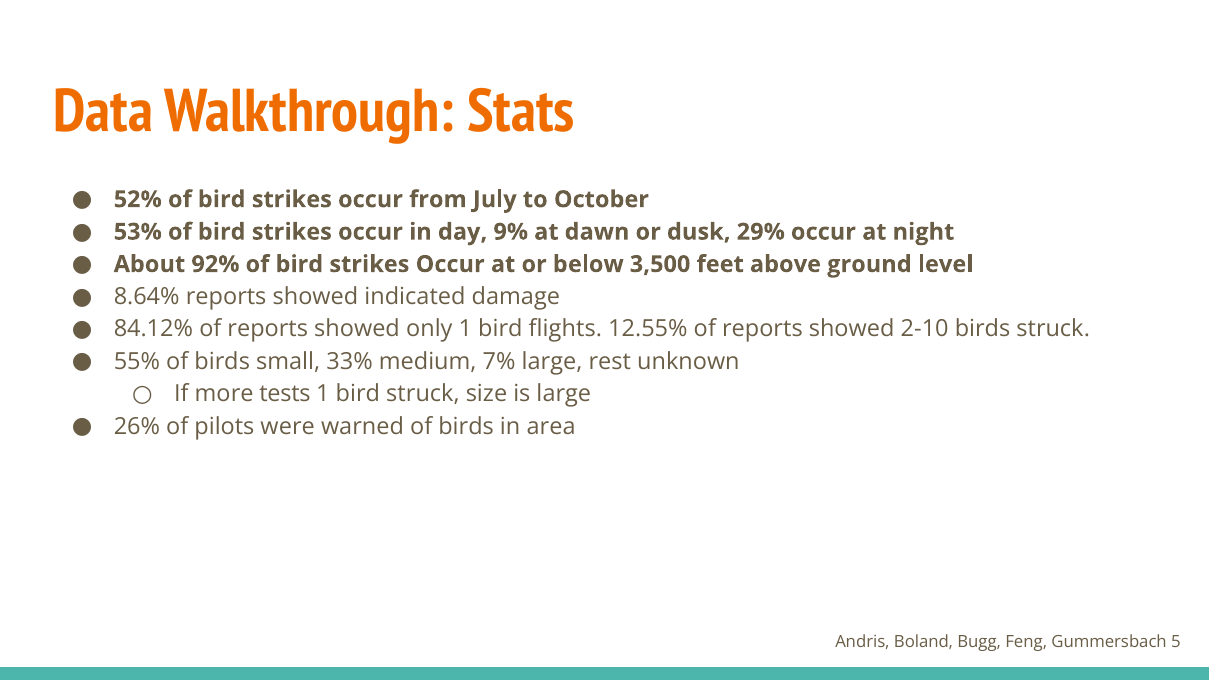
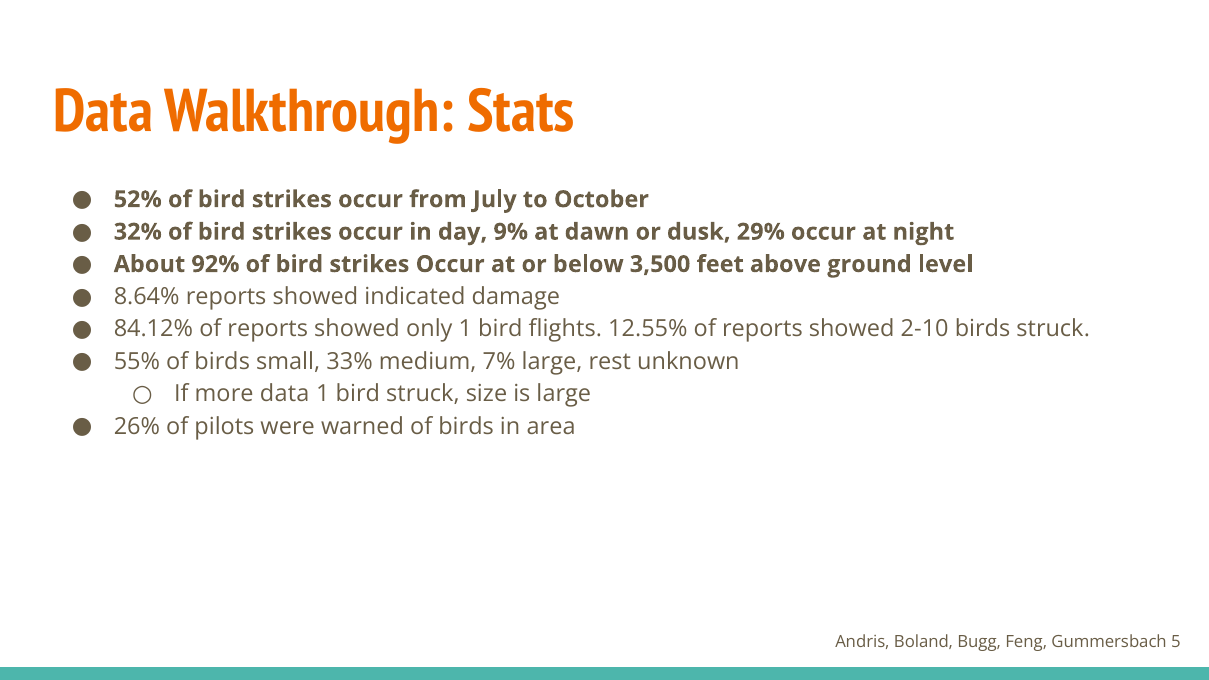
53%: 53% -> 32%
more tests: tests -> data
